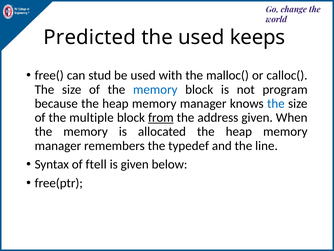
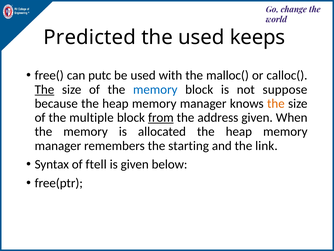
stud: stud -> putc
The at (44, 89) underline: none -> present
program: program -> suppose
the at (276, 103) colour: blue -> orange
typedef: typedef -> starting
line: line -> link
